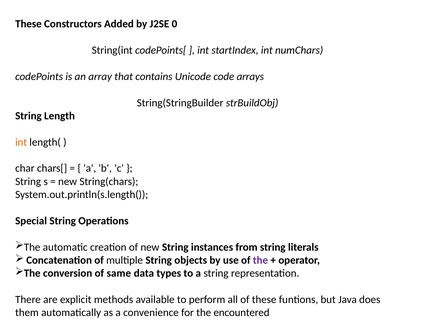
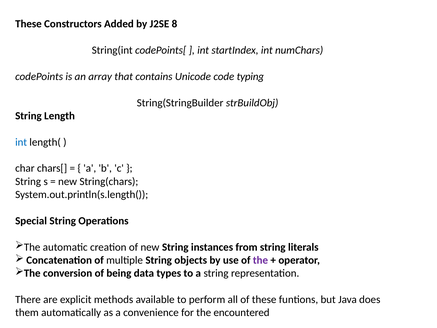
0: 0 -> 8
arrays: arrays -> typing
int at (21, 142) colour: orange -> blue
same: same -> being
